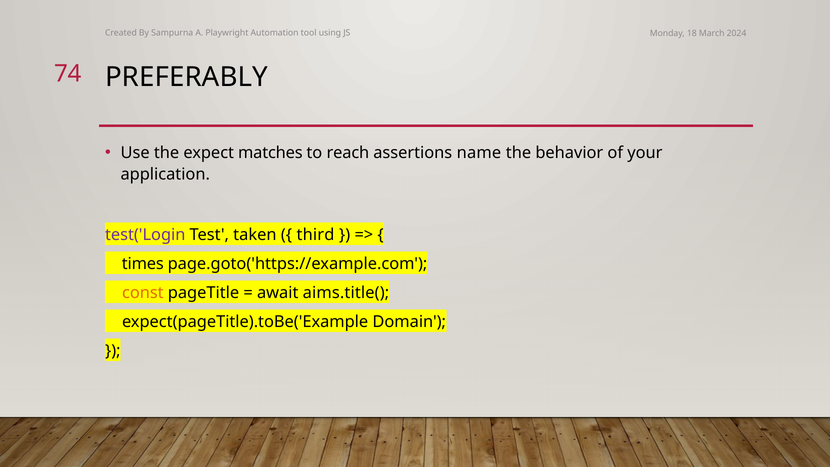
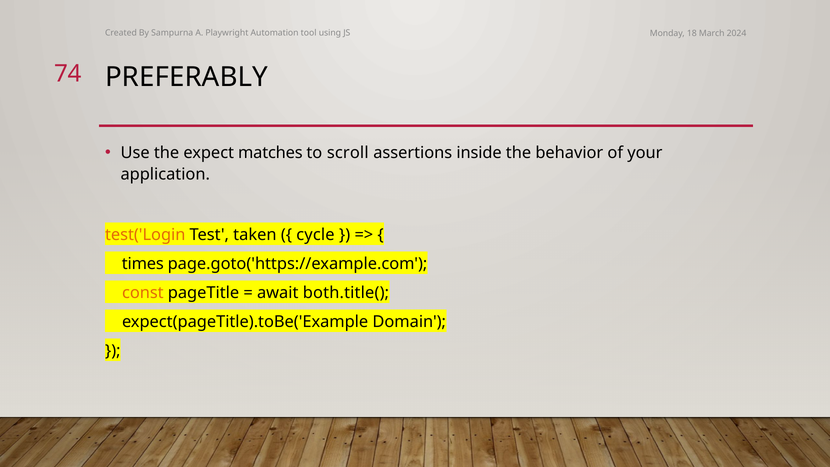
reach: reach -> scroll
name: name -> inside
test('Login colour: purple -> orange
third: third -> cycle
aims.title(: aims.title( -> both.title(
